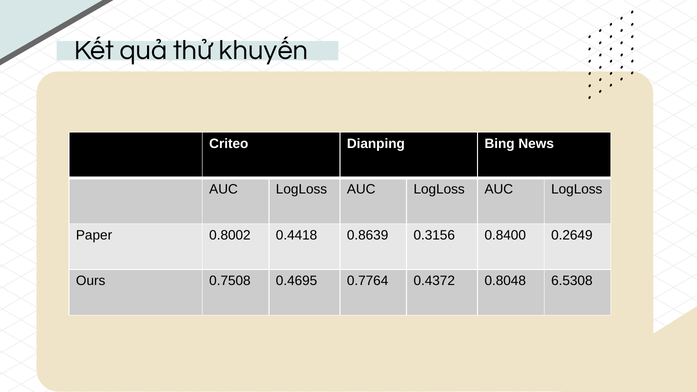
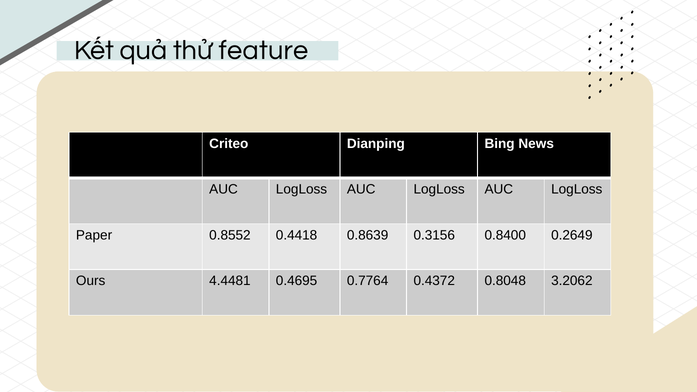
khuyến: khuyến -> feature
0.8002: 0.8002 -> 0.8552
0.7508: 0.7508 -> 4.4481
6.5308: 6.5308 -> 3.2062
